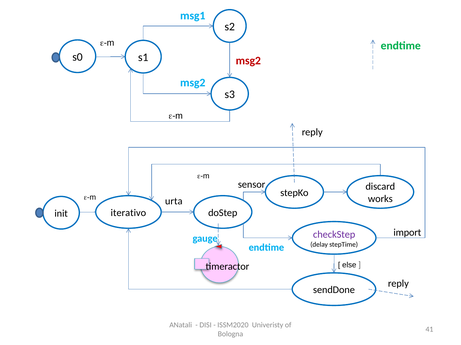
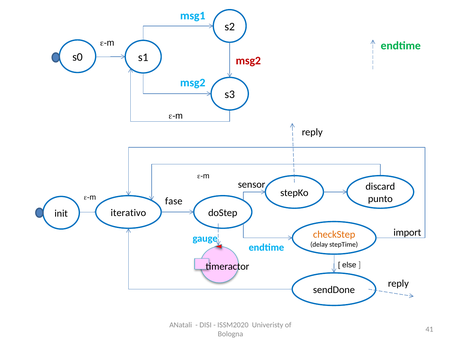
works: works -> punto
urta: urta -> fase
checkStep colour: purple -> orange
